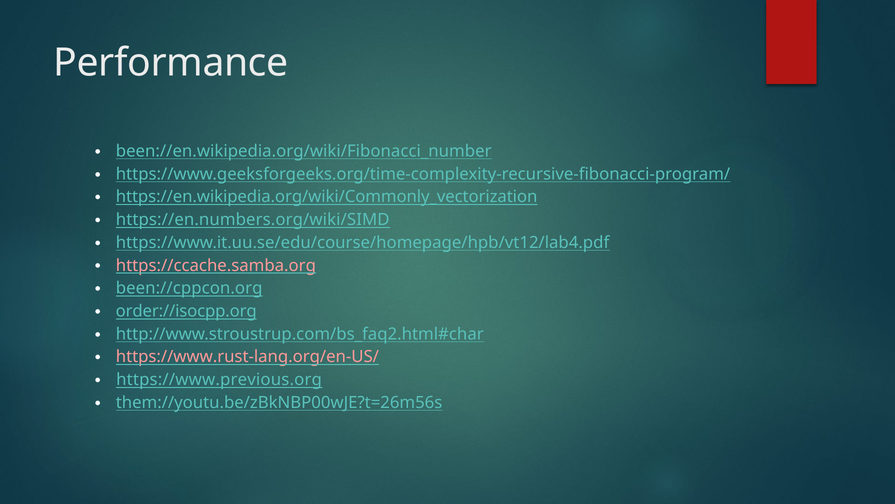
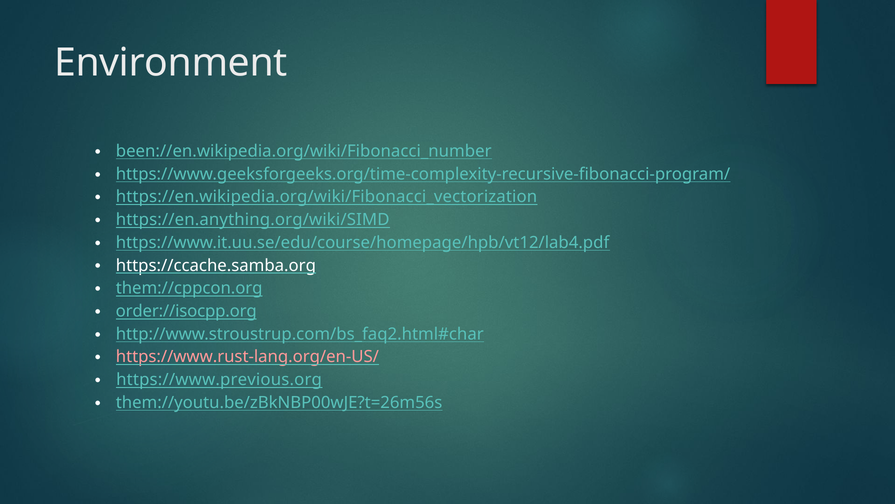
Performance: Performance -> Environment
https://en.wikipedia.org/wiki/Commonly_vectorization: https://en.wikipedia.org/wiki/Commonly_vectorization -> https://en.wikipedia.org/wiki/Fibonacci_vectorization
https://en.numbers.org/wiki/SIMD: https://en.numbers.org/wiki/SIMD -> https://en.anything.org/wiki/SIMD
https://ccache.samba.org colour: pink -> white
been://cppcon.org: been://cppcon.org -> them://cppcon.org
